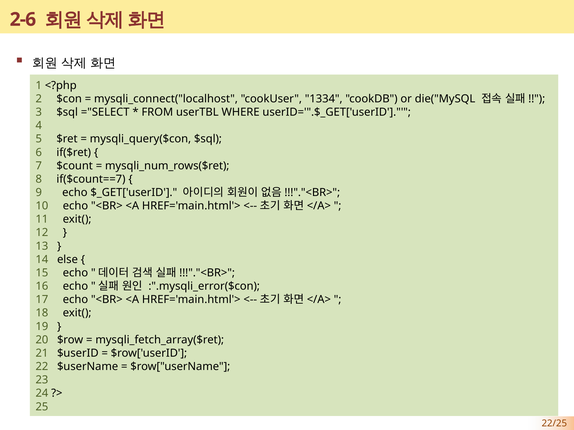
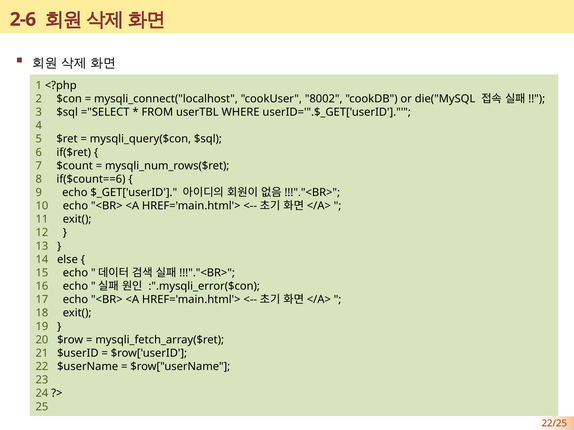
1334: 1334 -> 8002
if($count==7: if($count==7 -> if($count==6
